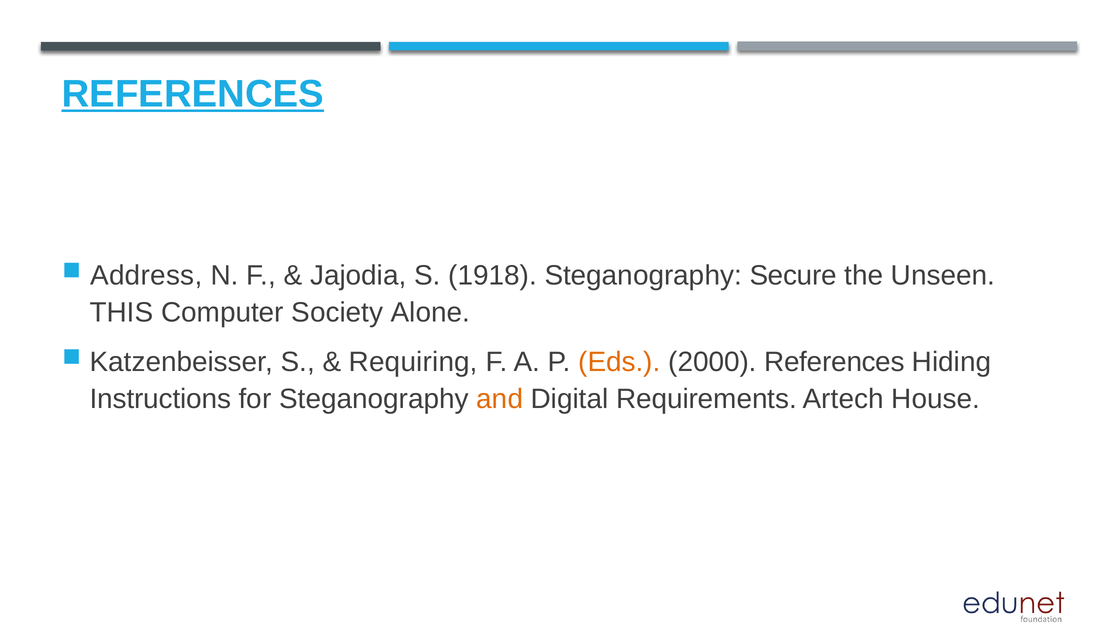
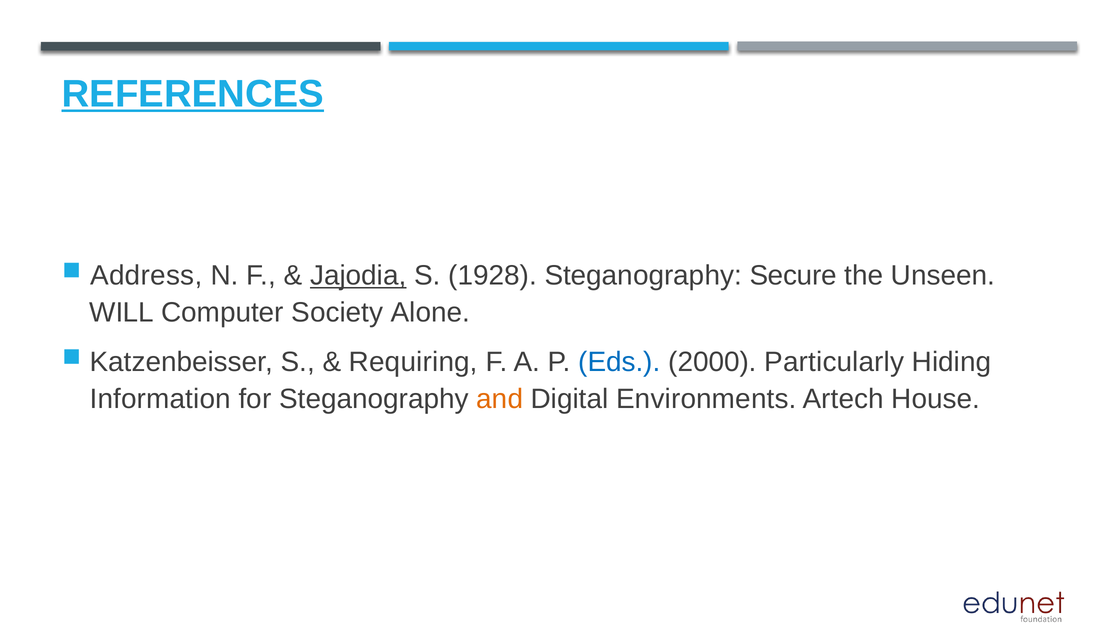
Jajodia underline: none -> present
1918: 1918 -> 1928
THIS: THIS -> WILL
Eds colour: orange -> blue
2000 References: References -> Particularly
Instructions: Instructions -> Information
Requirements: Requirements -> Environments
